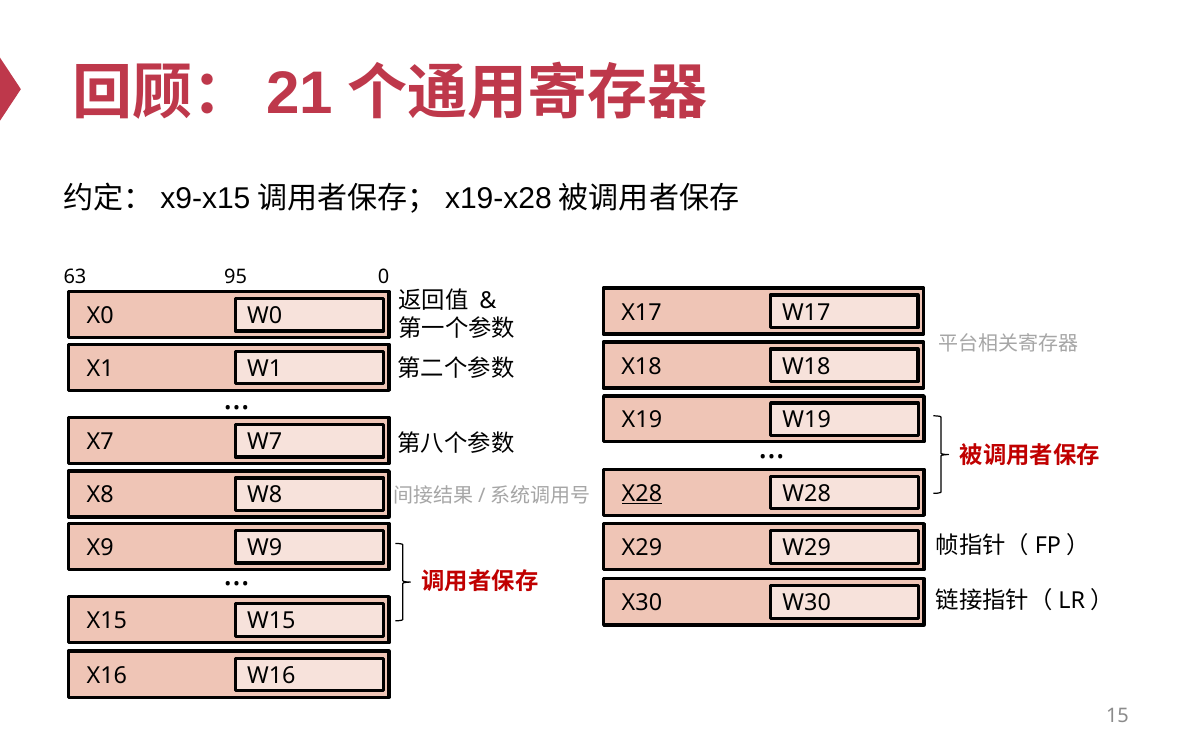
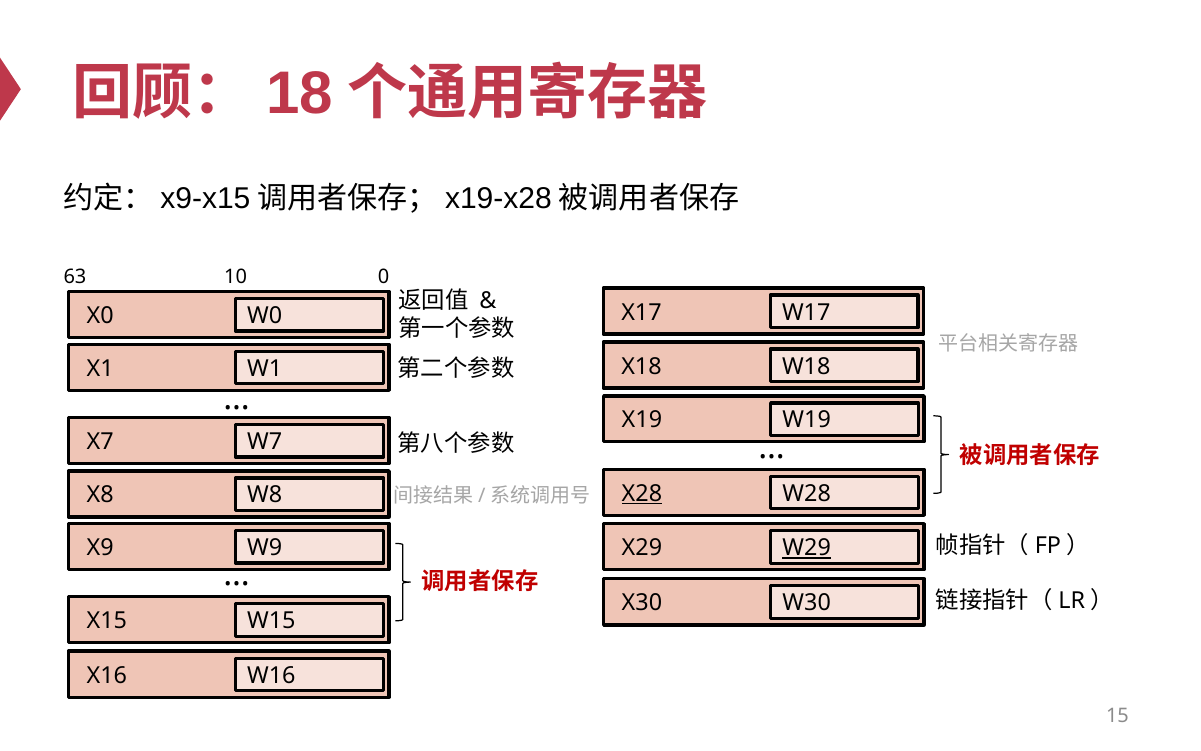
21: 21 -> 18
95: 95 -> 10
W29 underline: none -> present
